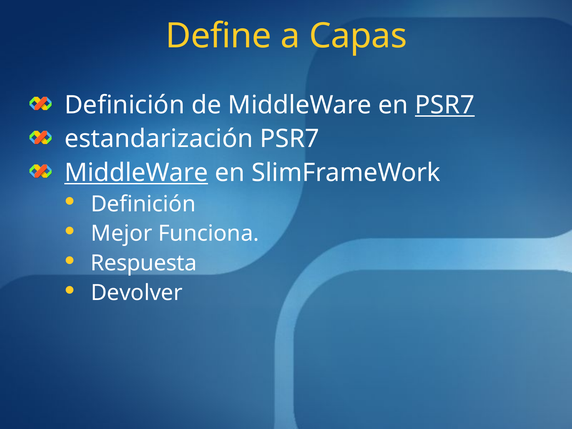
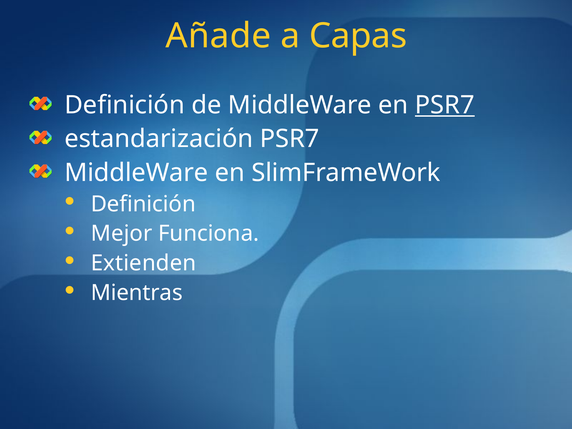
Define: Define -> Añade
MiddleWare at (136, 173) underline: present -> none
Respuesta: Respuesta -> Extienden
Devolver: Devolver -> Mientras
